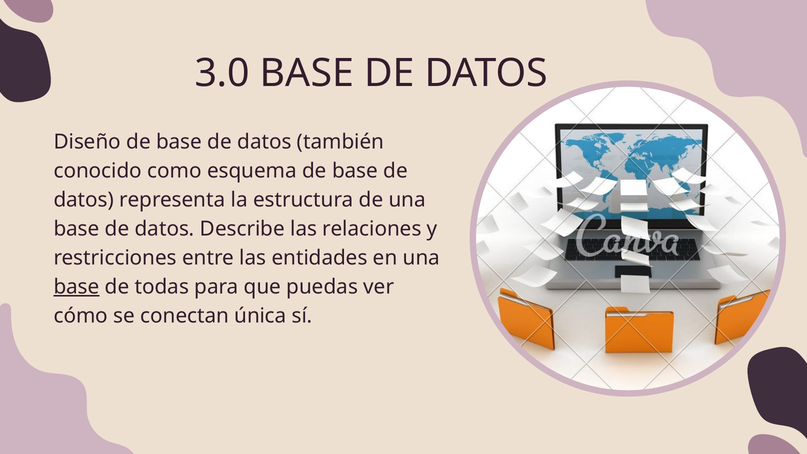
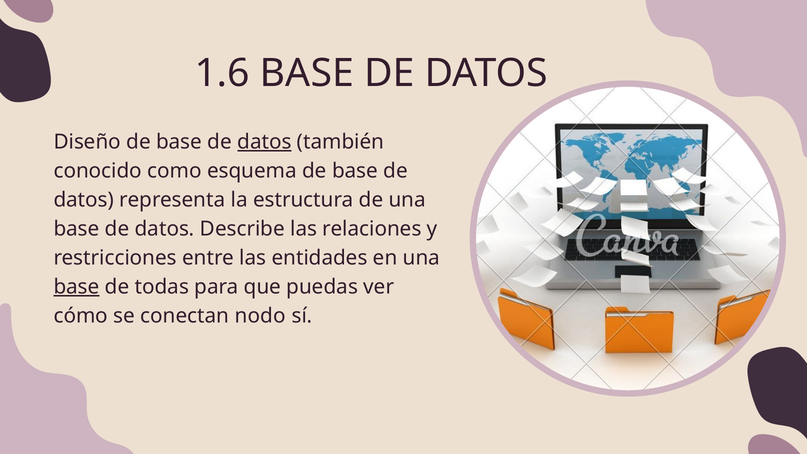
3.0: 3.0 -> 1.6
datos at (264, 142) underline: none -> present
única: única -> nodo
